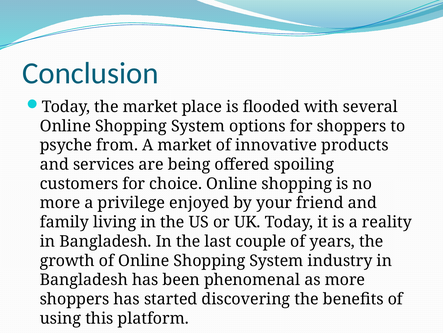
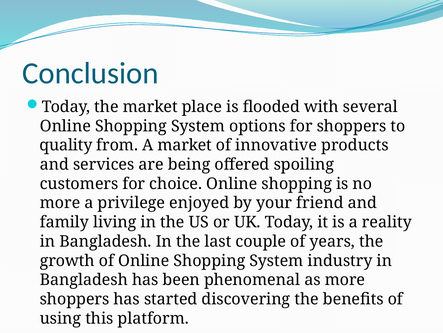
psyche: psyche -> quality
